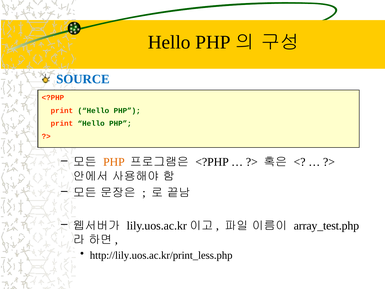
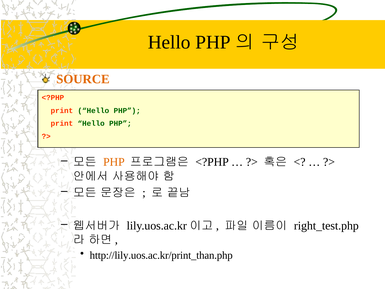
SOURCE colour: blue -> orange
array_test.php: array_test.php -> right_test.php
http://lily.uos.ac.kr/print_less.php: http://lily.uos.ac.kr/print_less.php -> http://lily.uos.ac.kr/print_than.php
